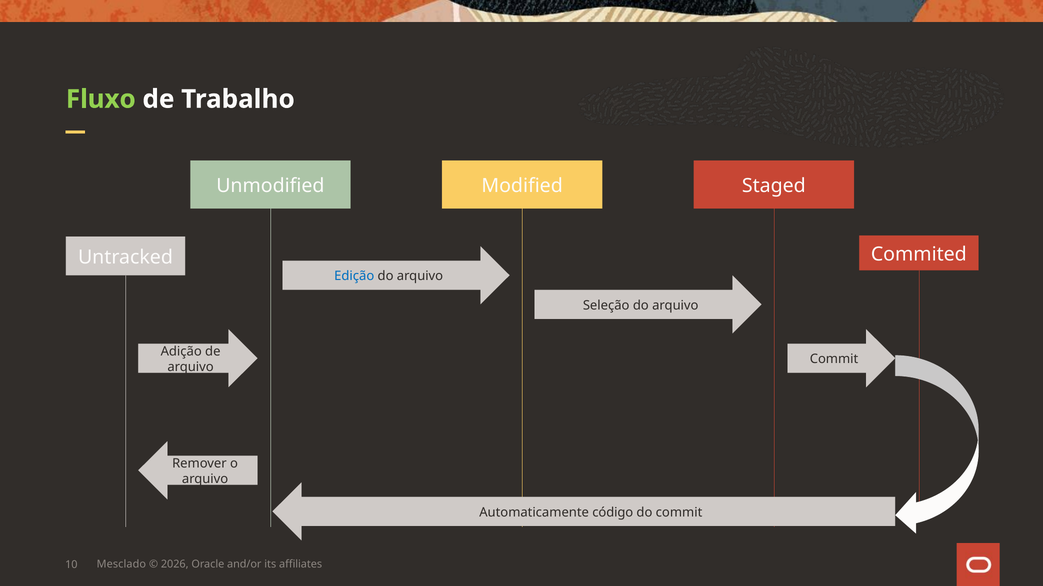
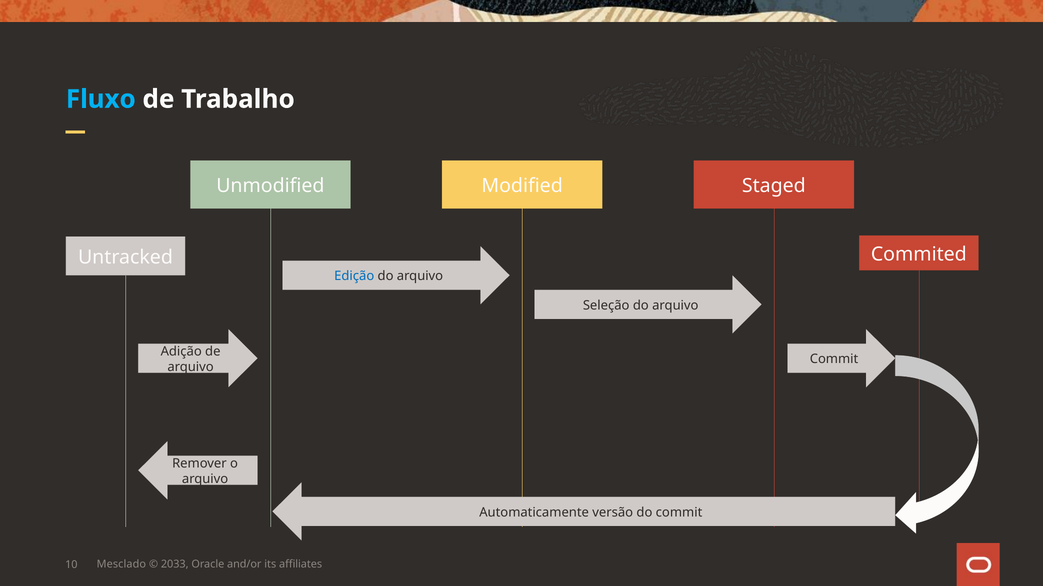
Fluxo colour: light green -> light blue
código: código -> versão
2026: 2026 -> 2033
